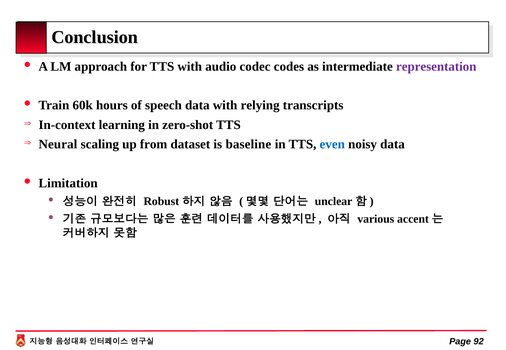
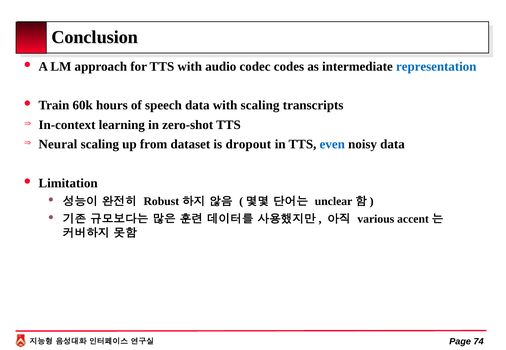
representation colour: purple -> blue
with relying: relying -> scaling
baseline: baseline -> dropout
92: 92 -> 74
